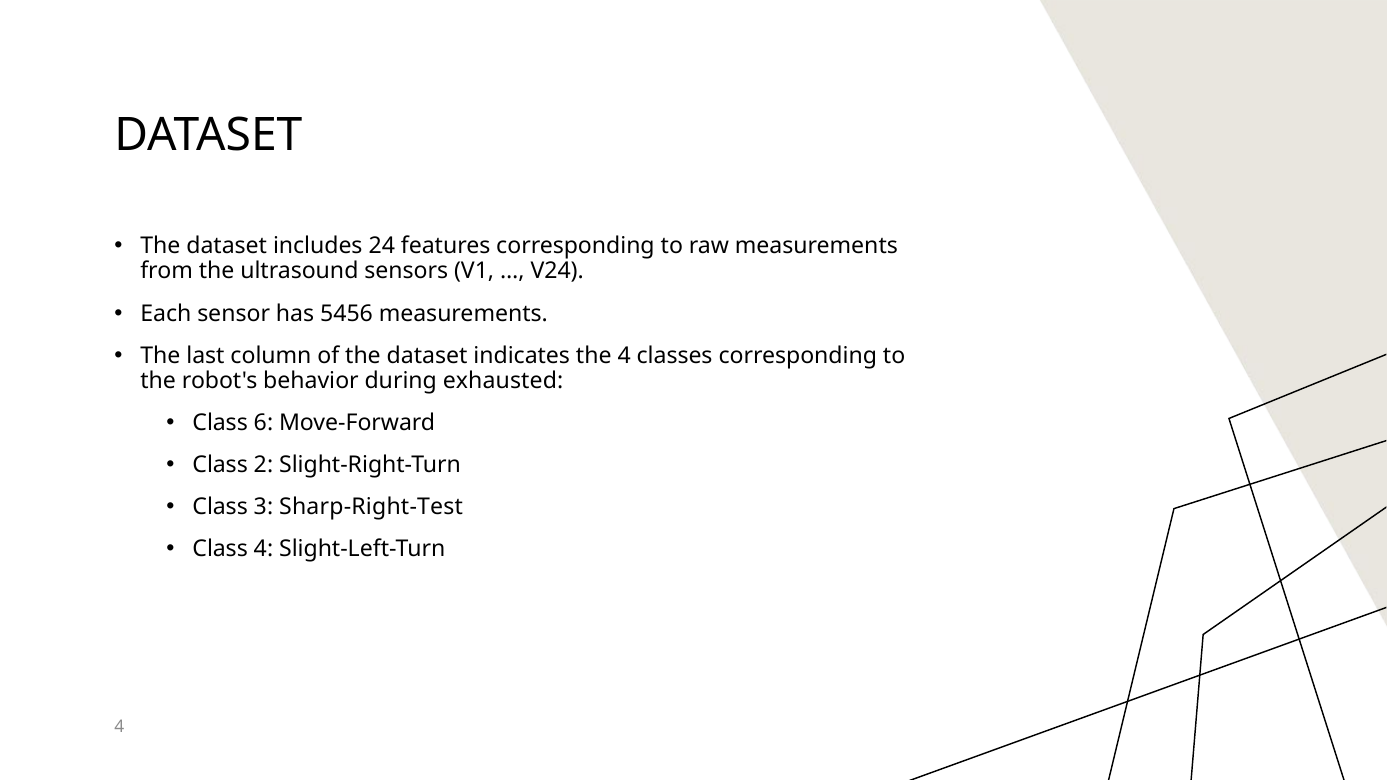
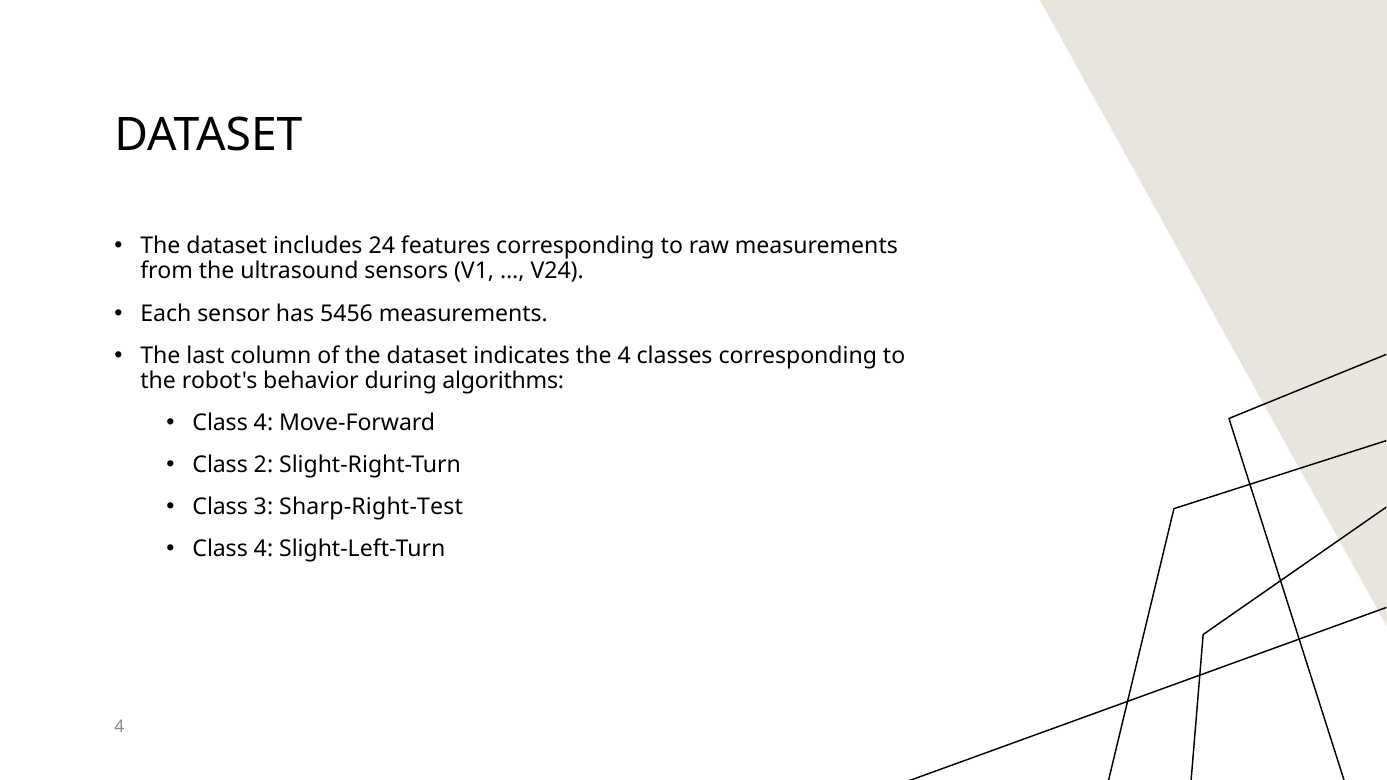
exhausted: exhausted -> algorithms
6 at (263, 423): 6 -> 4
